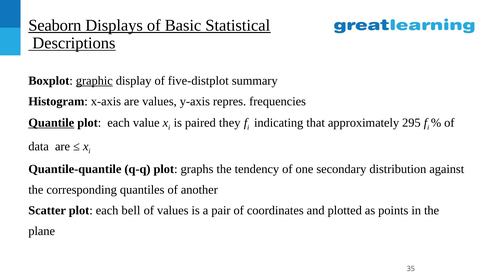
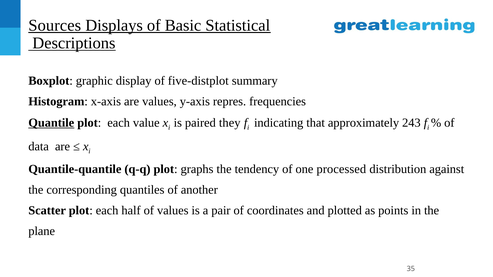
Seaborn: Seaborn -> Sources
graphic underline: present -> none
295: 295 -> 243
secondary: secondary -> processed
bell: bell -> half
